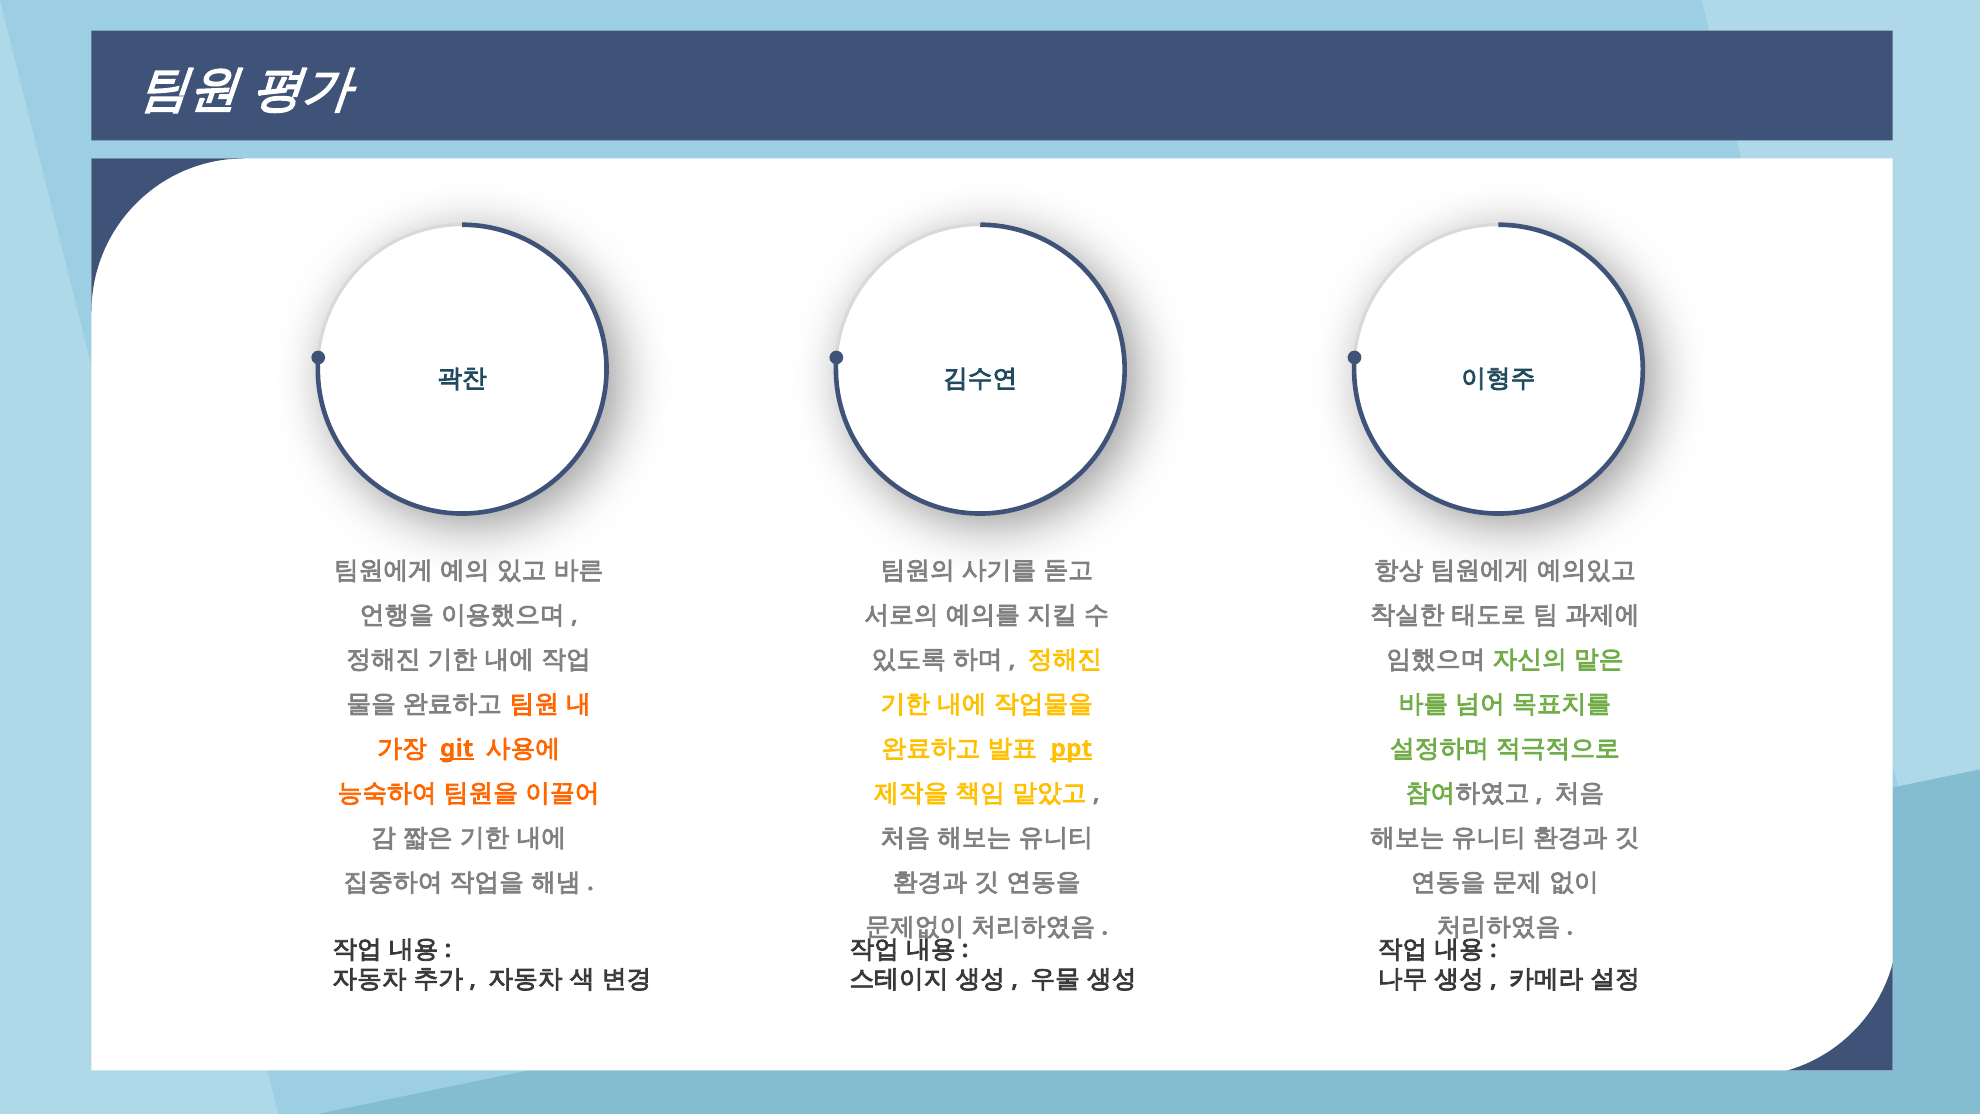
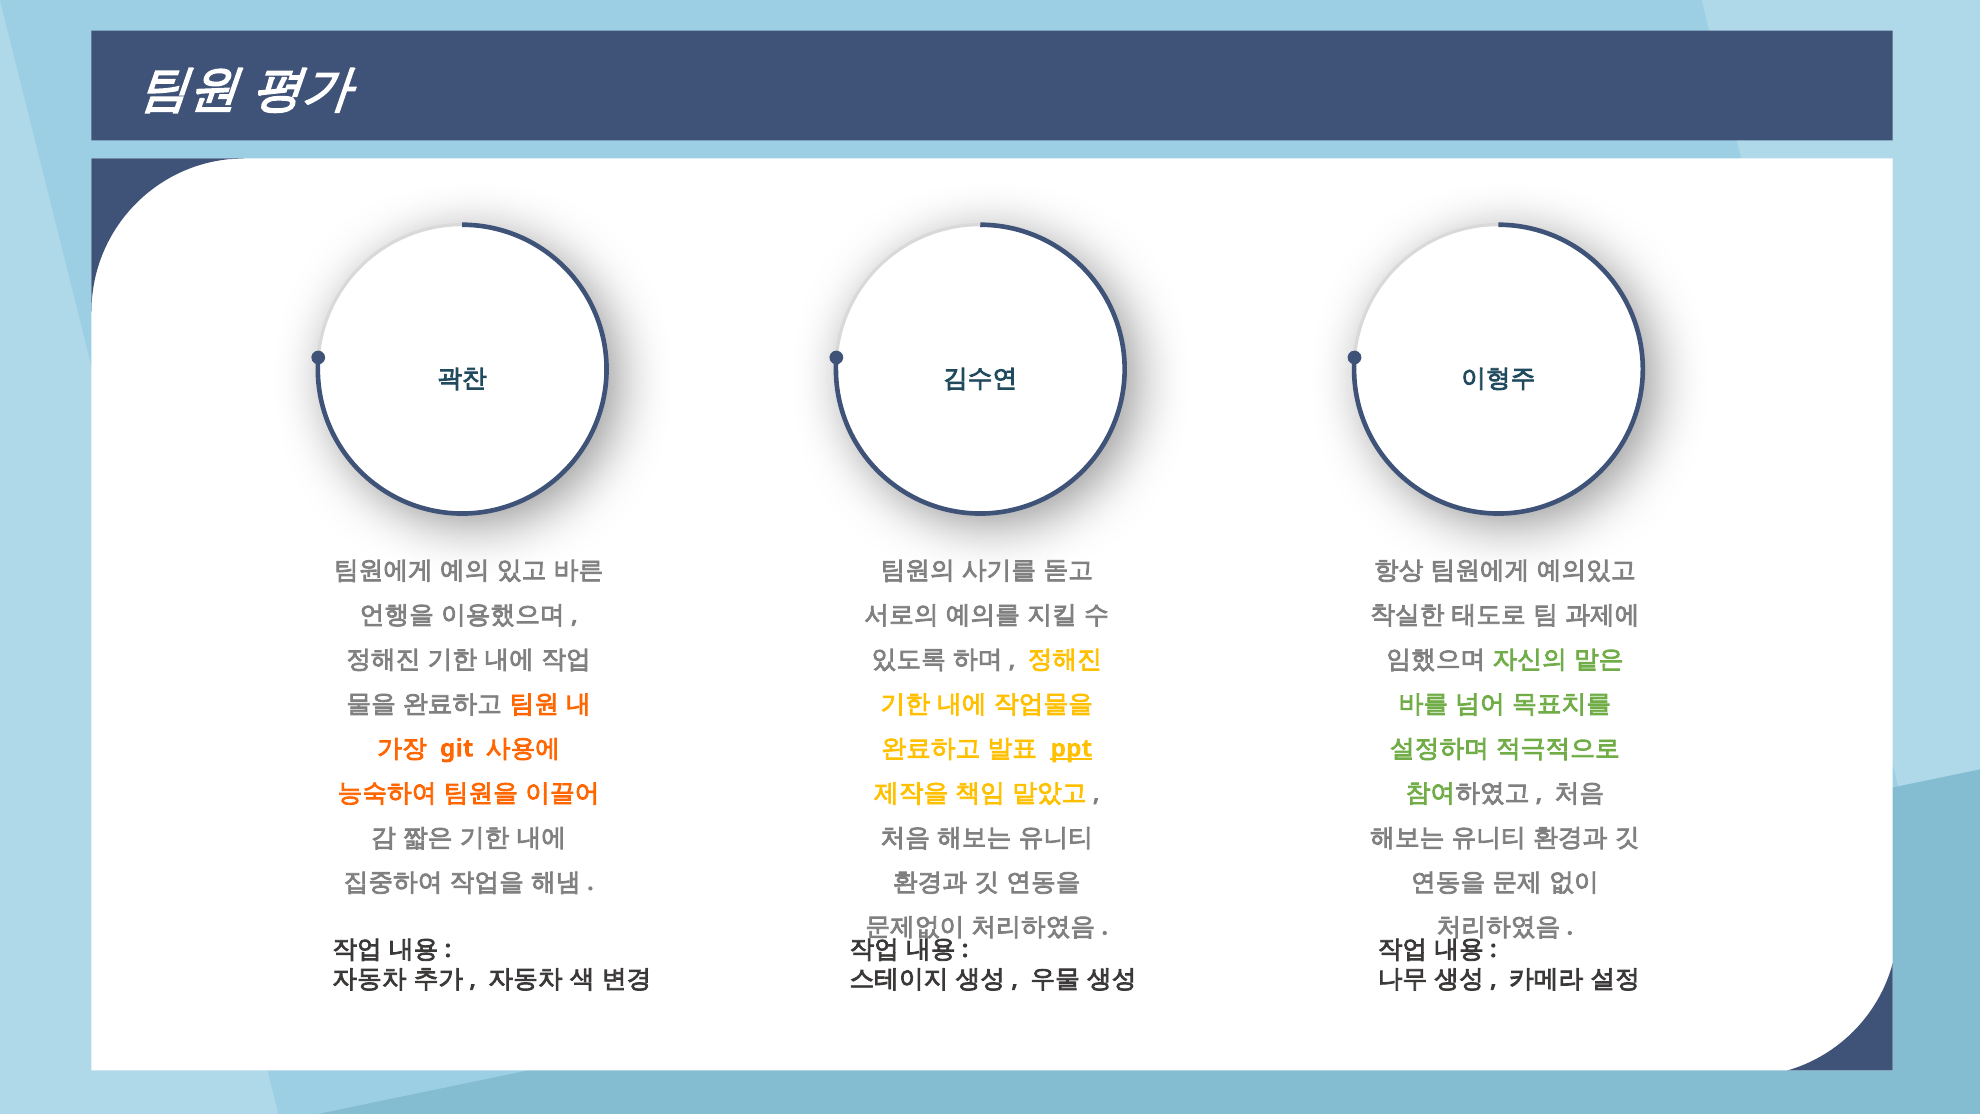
git underline: present -> none
